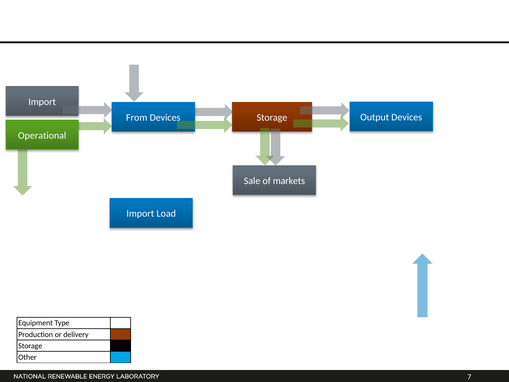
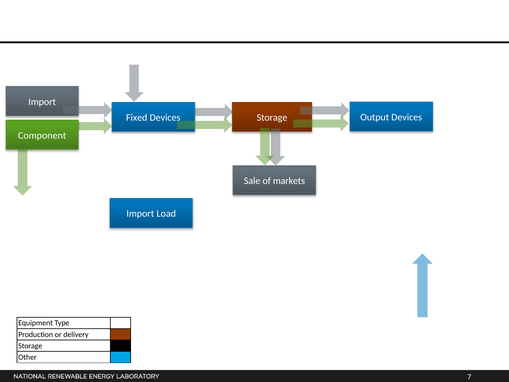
From: From -> Fixed
Operational: Operational -> Component
